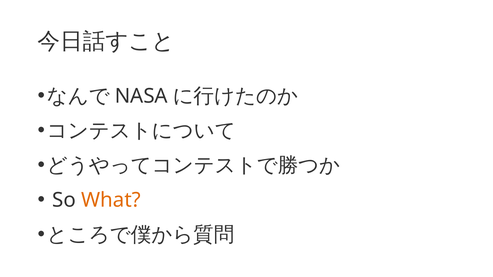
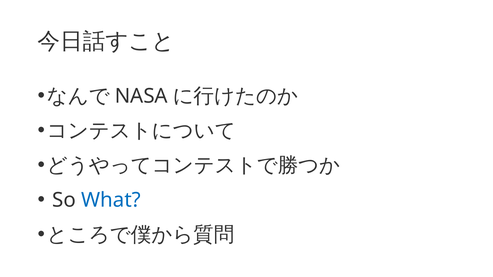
What colour: orange -> blue
